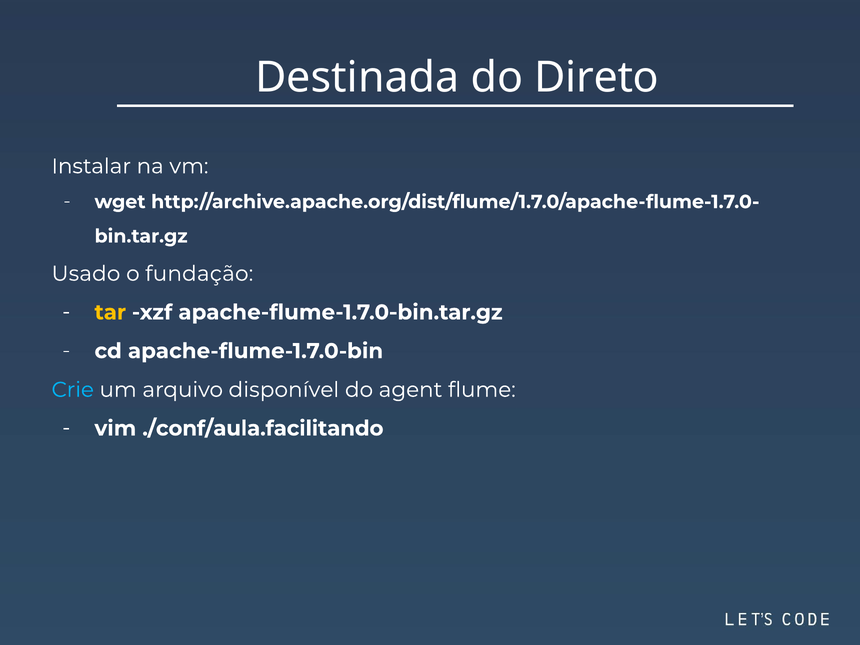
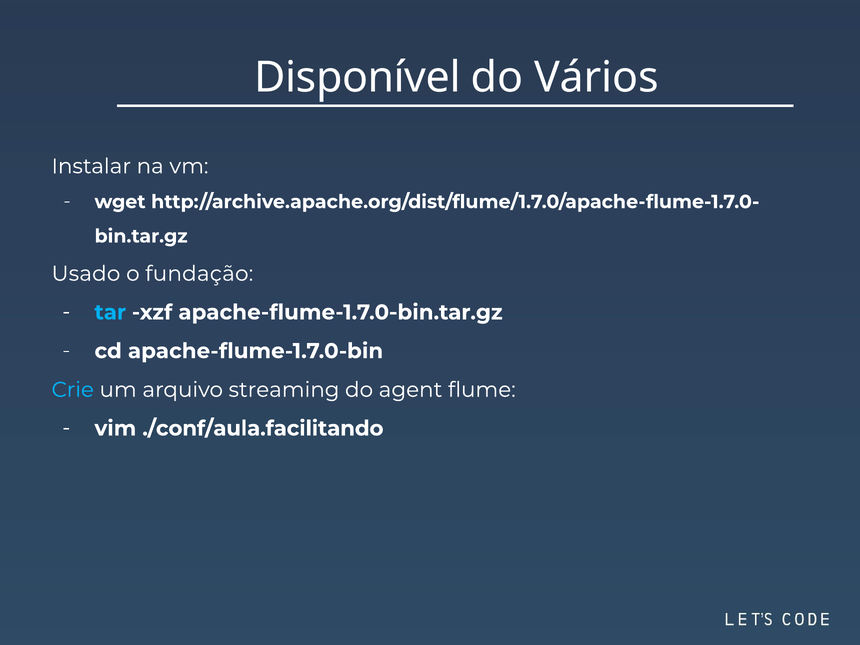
Destinada: Destinada -> Disponível
Direto: Direto -> Vários
tar colour: yellow -> light blue
disponível: disponível -> streaming
